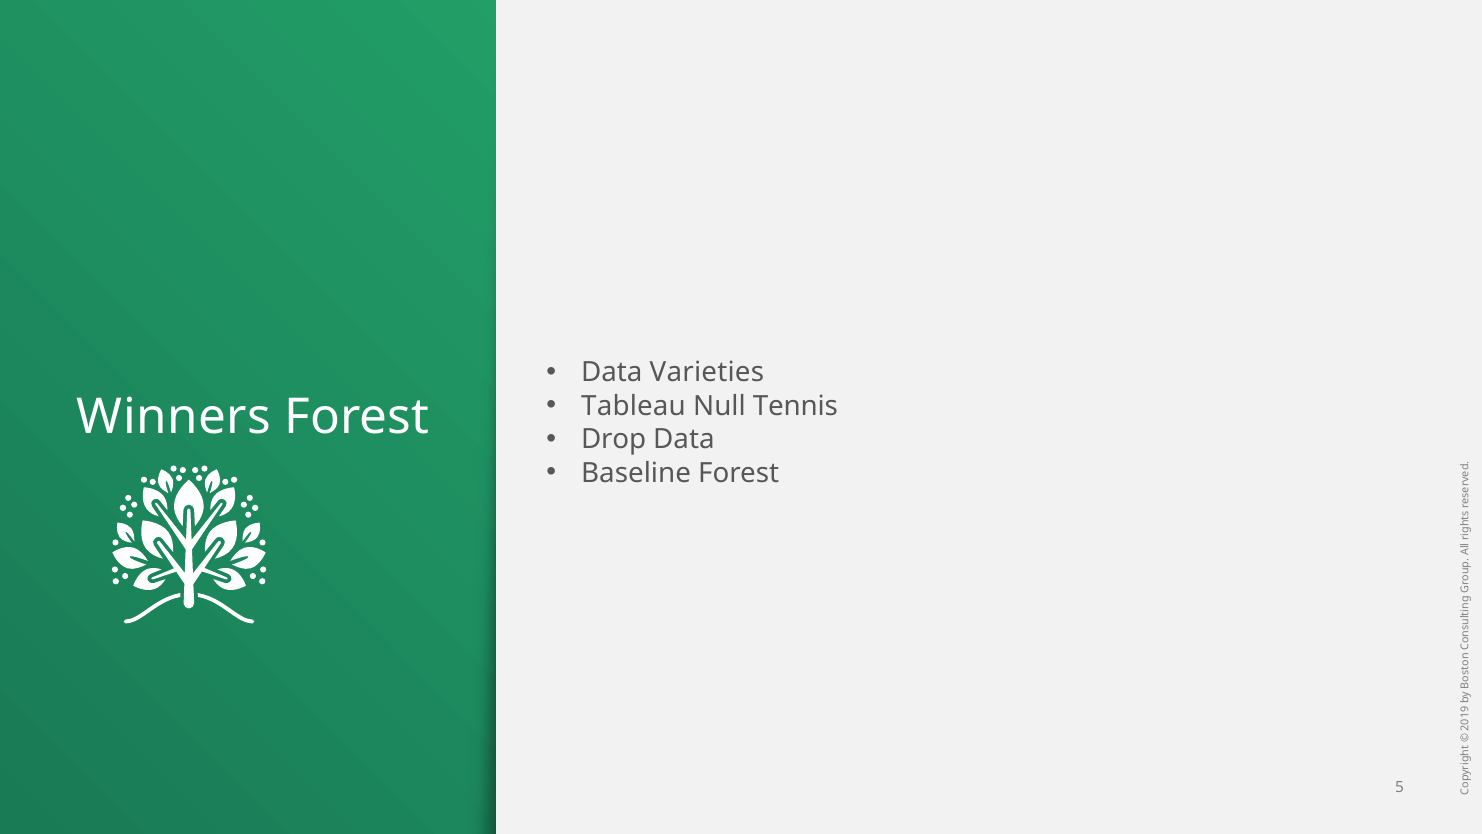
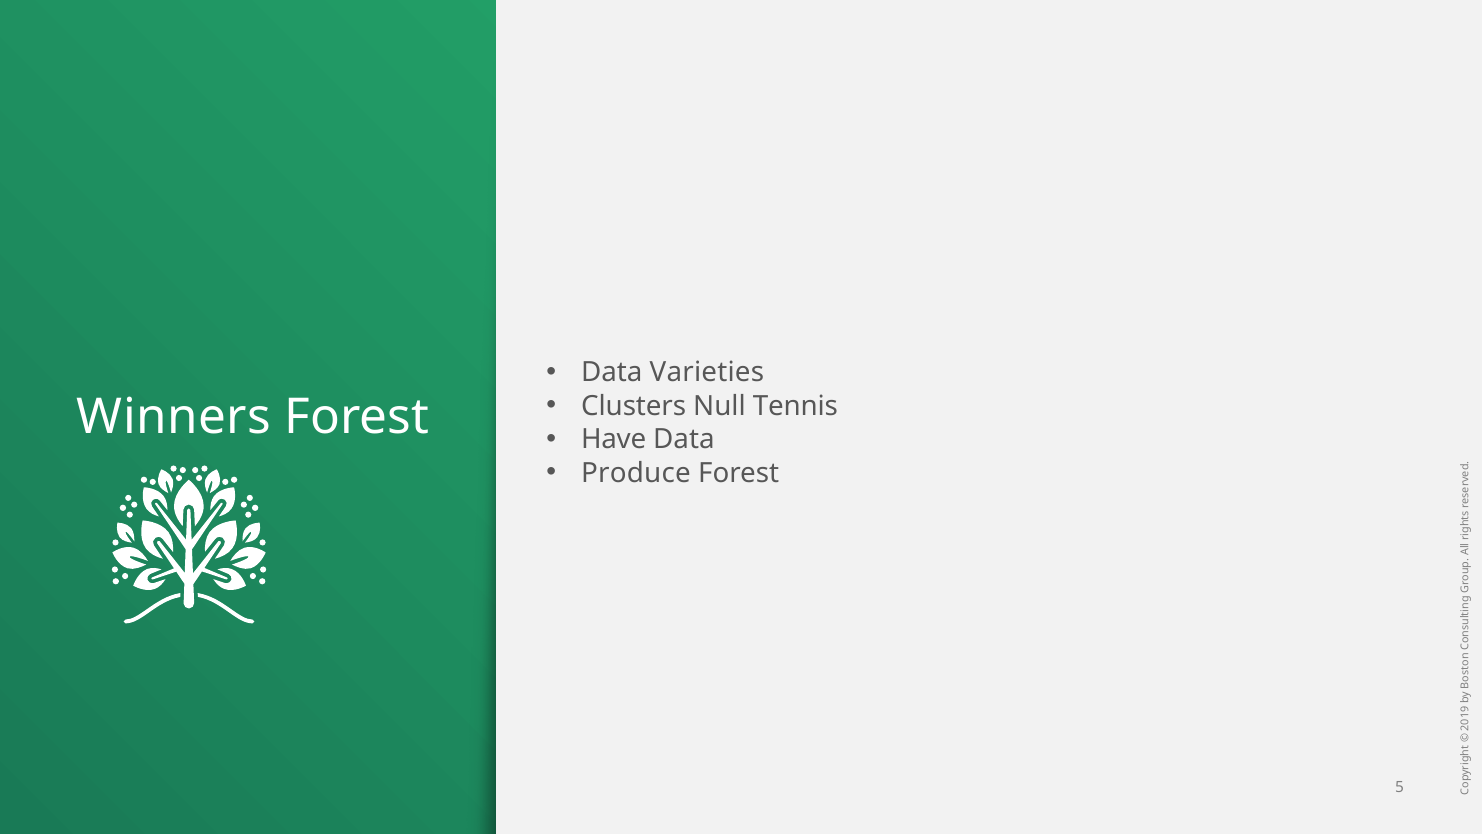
Tableau: Tableau -> Clusters
Drop: Drop -> Have
Baseline: Baseline -> Produce
